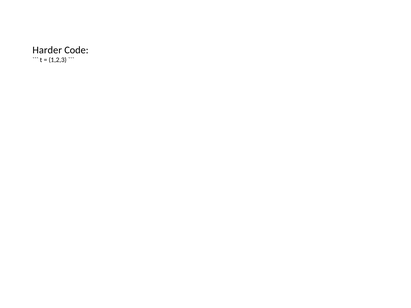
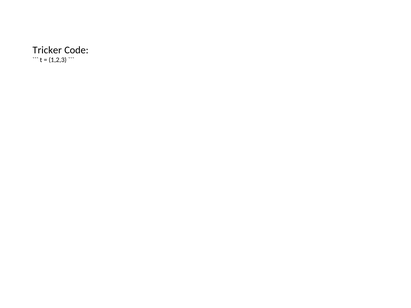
Harder: Harder -> Tricker
